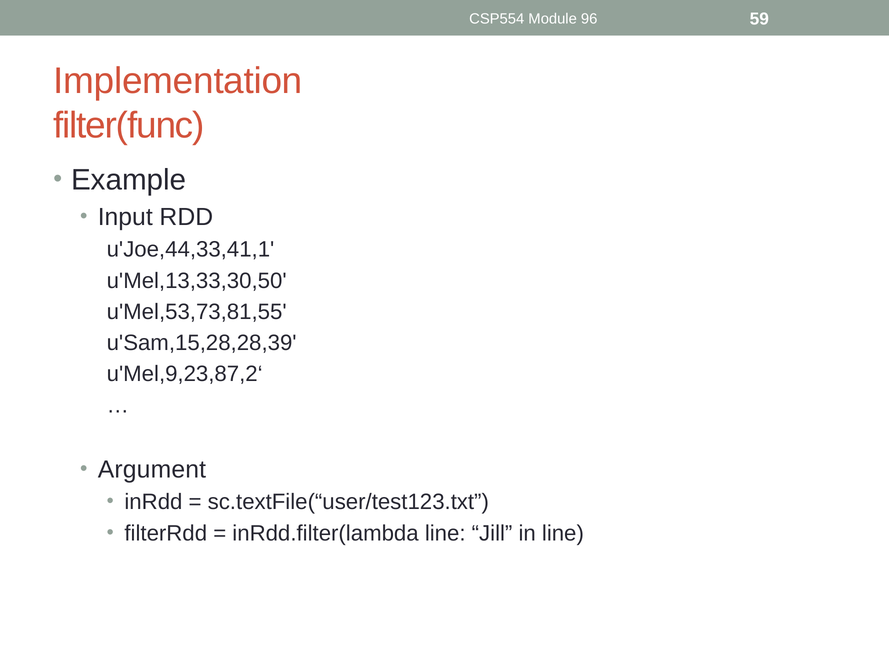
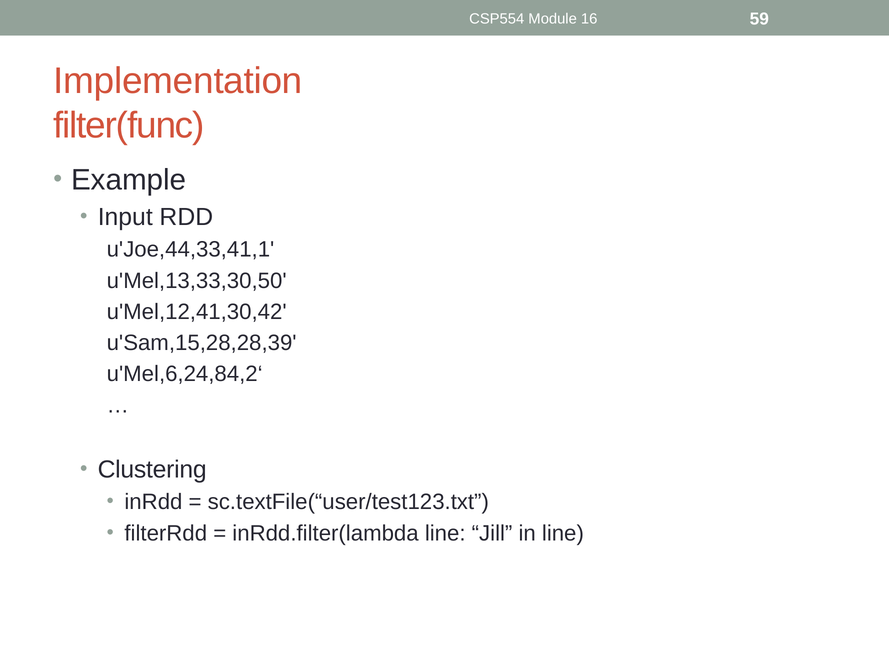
96: 96 -> 16
u'Mel,53,73,81,55: u'Mel,53,73,81,55 -> u'Mel,12,41,30,42
u'Mel,9,23,87,2‘: u'Mel,9,23,87,2‘ -> u'Mel,6,24,84,2‘
Argument: Argument -> Clustering
